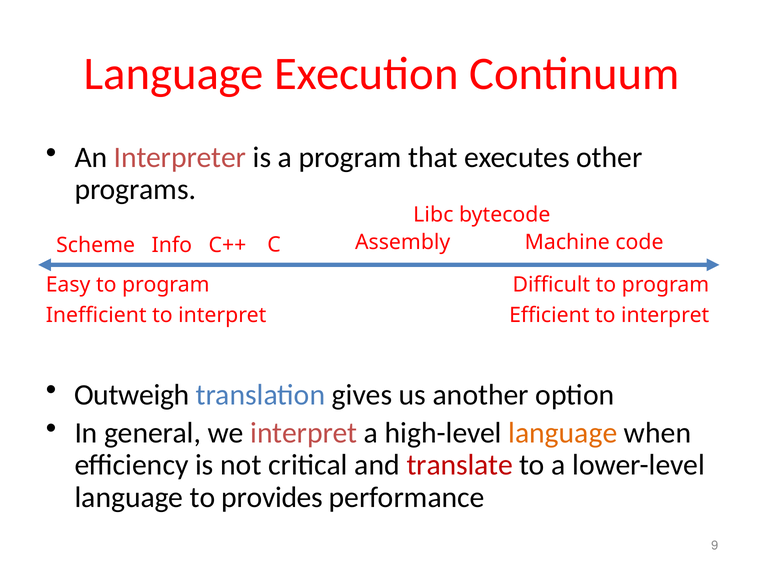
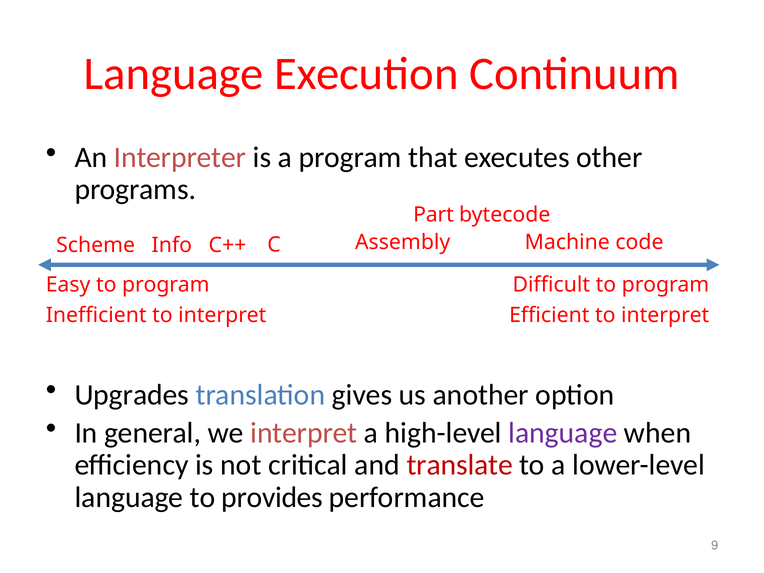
Libc: Libc -> Part
Outweigh: Outweigh -> Upgrades
language at (563, 433) colour: orange -> purple
